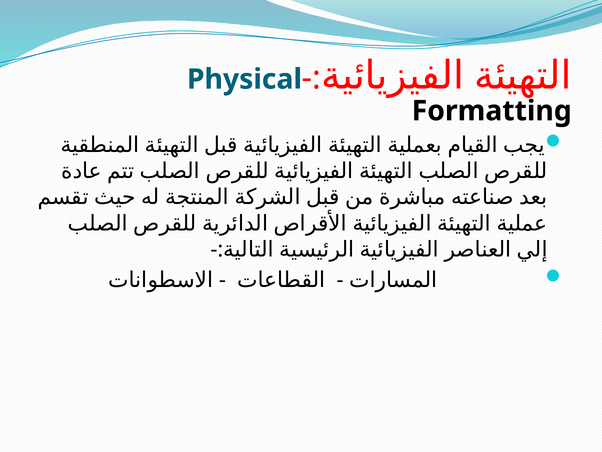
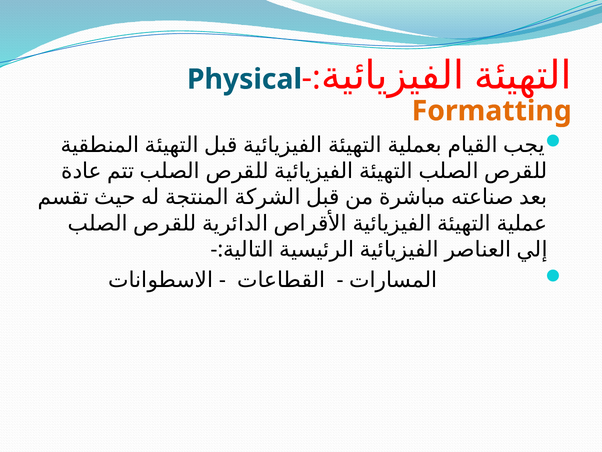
Formatting colour: black -> orange
